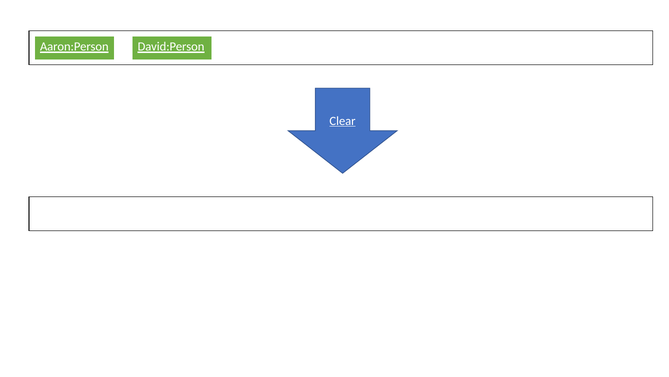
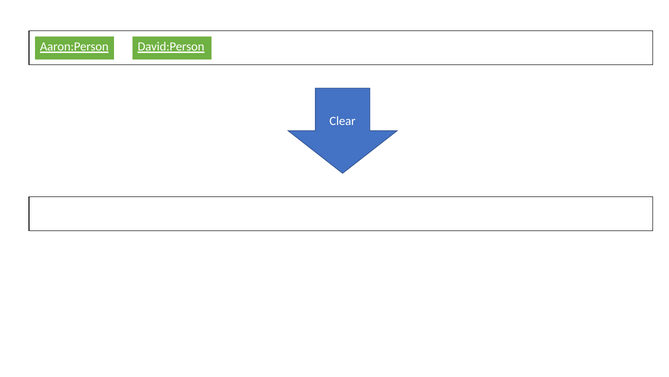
Clear underline: present -> none
